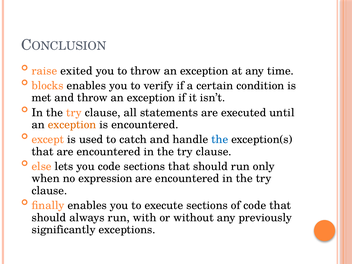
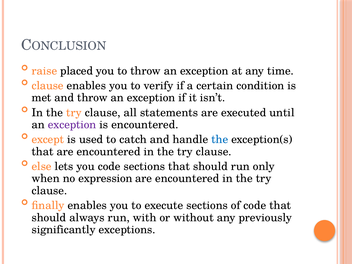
exited: exited -> placed
blocks at (48, 86): blocks -> clause
exception at (72, 125) colour: orange -> purple
